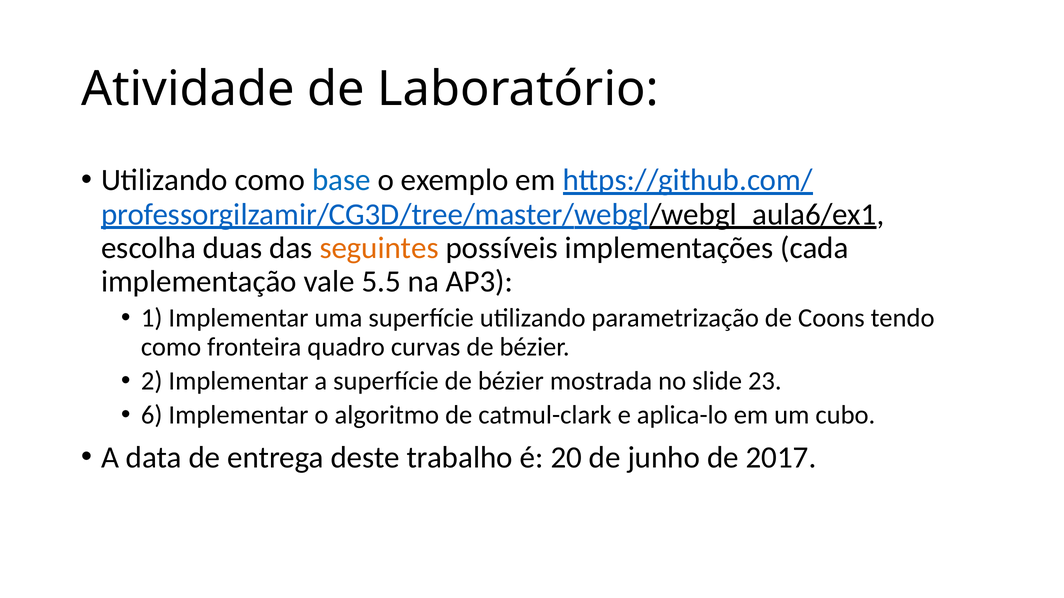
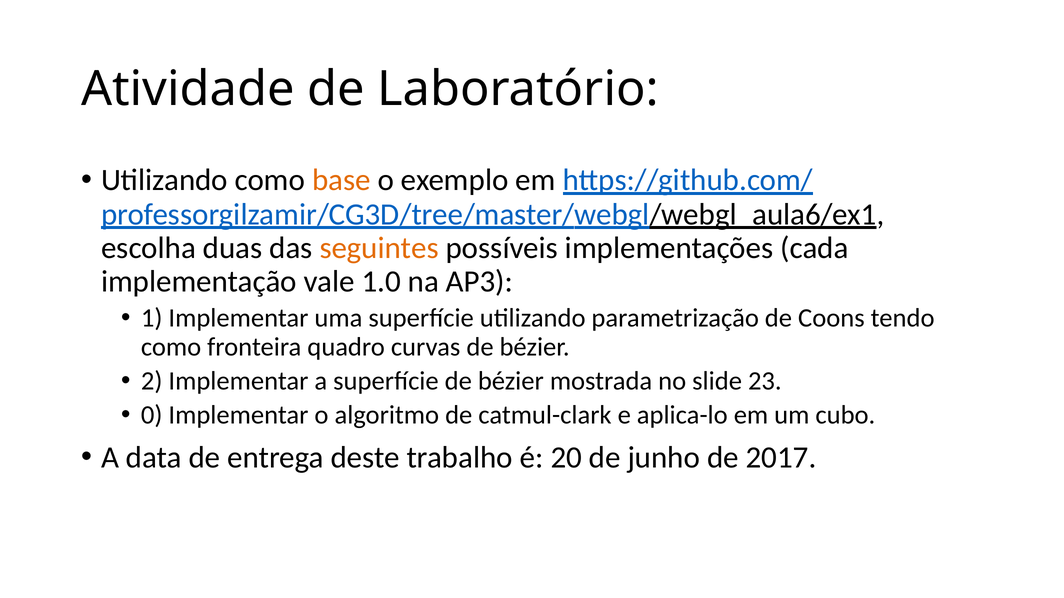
base colour: blue -> orange
5.5: 5.5 -> 1.0
6: 6 -> 0
